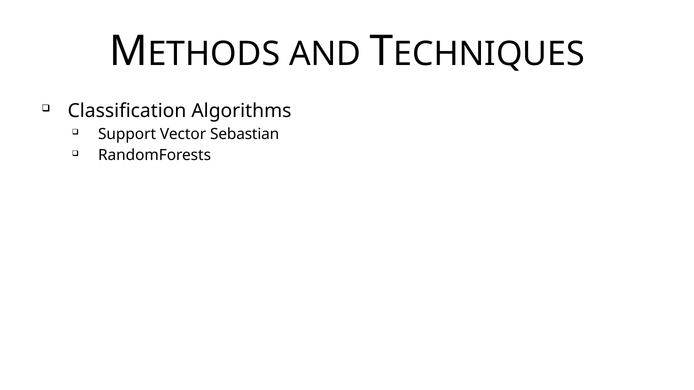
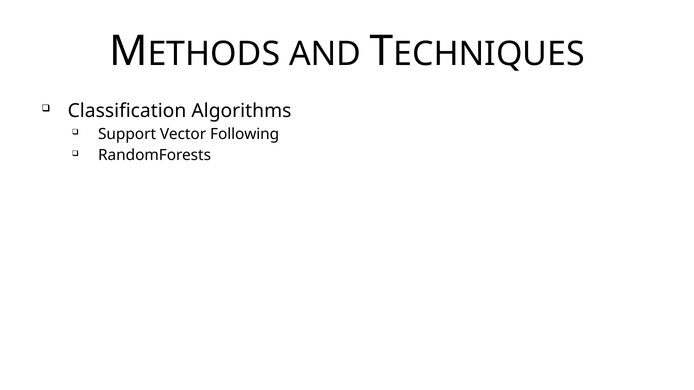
Sebastian: Sebastian -> Following
